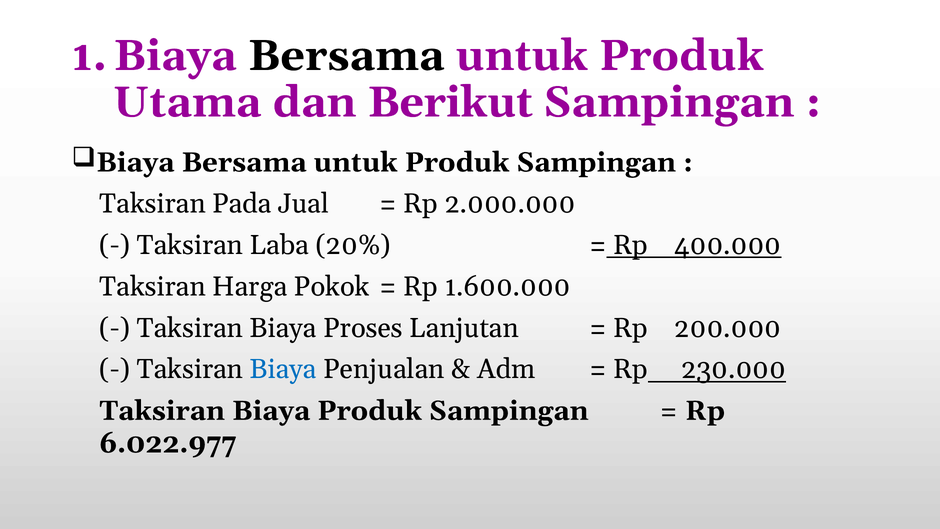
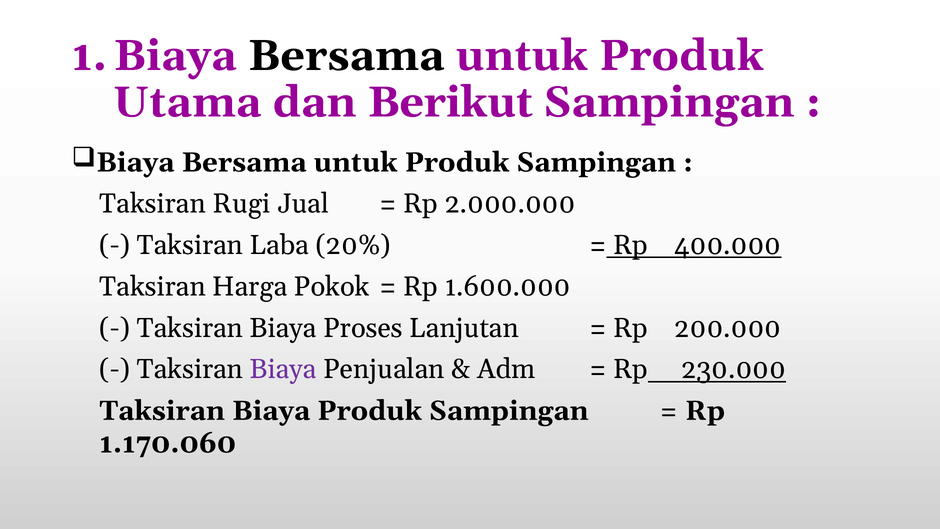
Pada: Pada -> Rugi
Biaya at (283, 369) colour: blue -> purple
6.022.977: 6.022.977 -> 1.170.060
